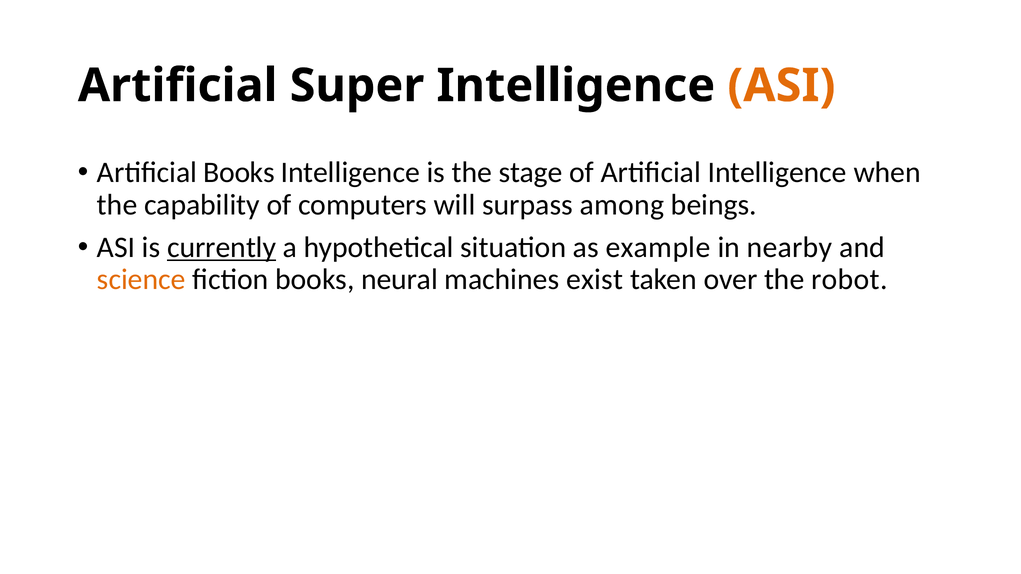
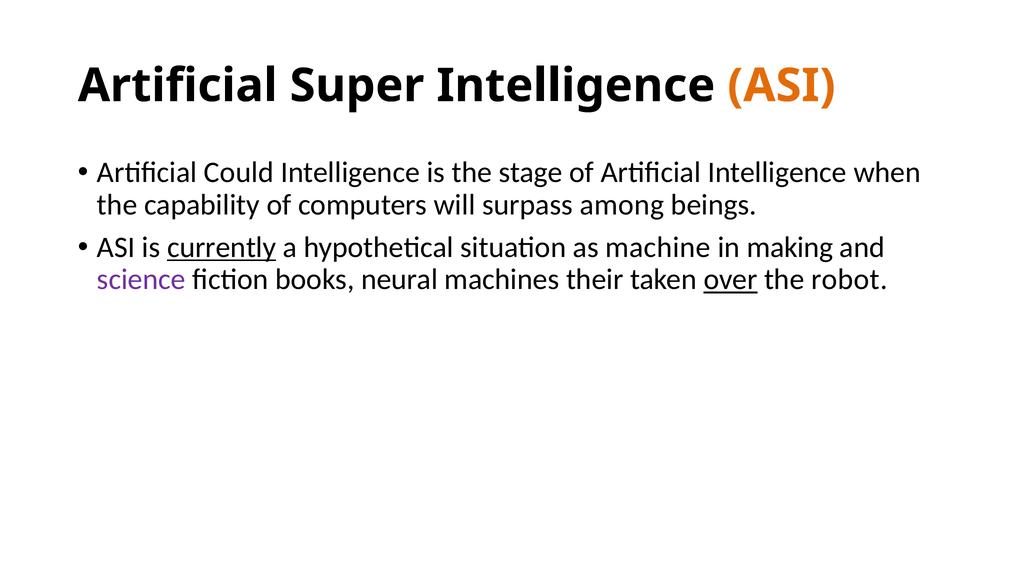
Artificial Books: Books -> Could
example: example -> machine
nearby: nearby -> making
science colour: orange -> purple
exist: exist -> their
over underline: none -> present
